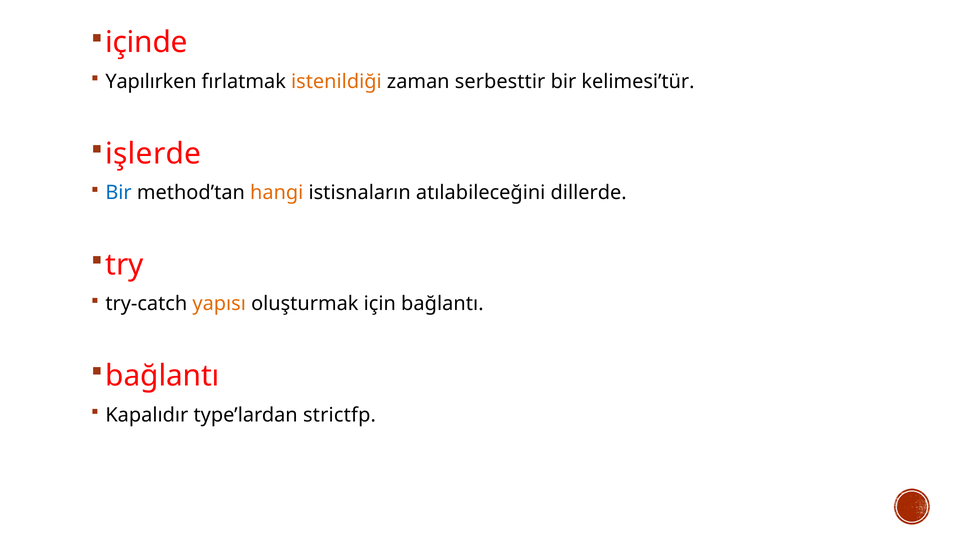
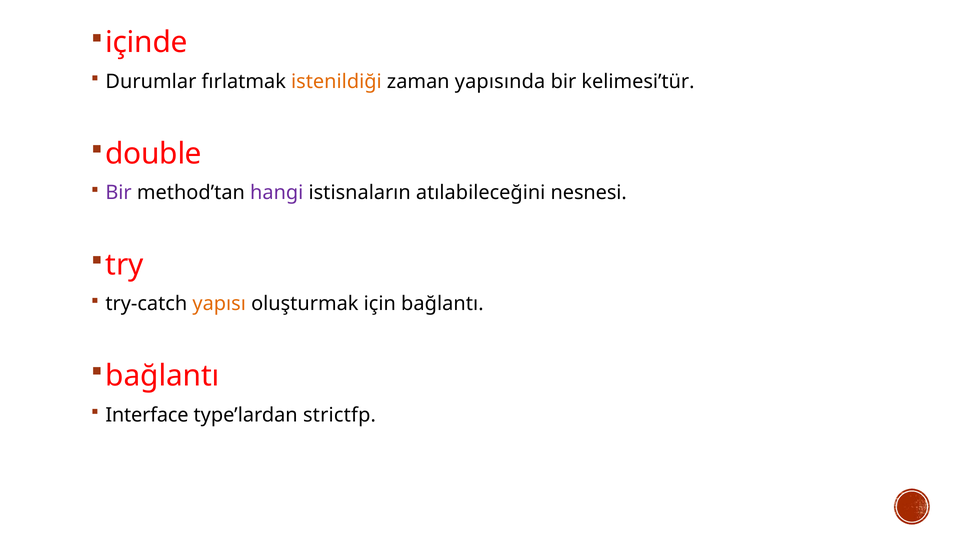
Yapılırken: Yapılırken -> Durumlar
serbesttir: serbesttir -> yapısında
işlerde: işlerde -> double
Bir at (119, 193) colour: blue -> purple
hangi colour: orange -> purple
dillerde: dillerde -> nesnesi
Kapalıdır: Kapalıdır -> Interface
